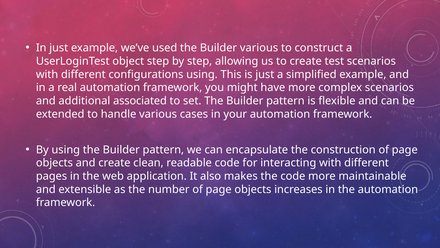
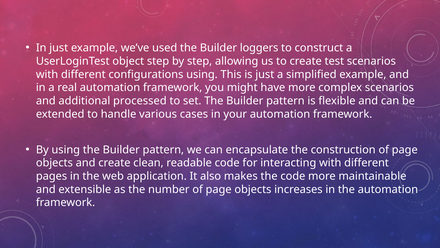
Builder various: various -> loggers
associated: associated -> processed
